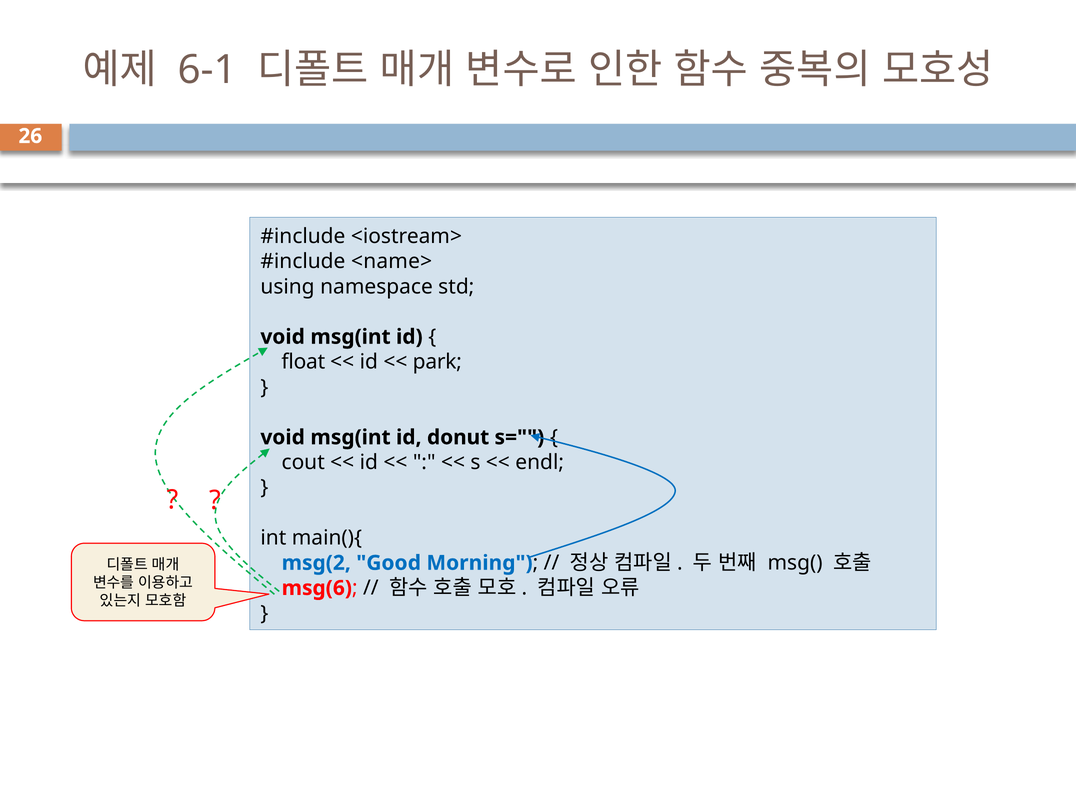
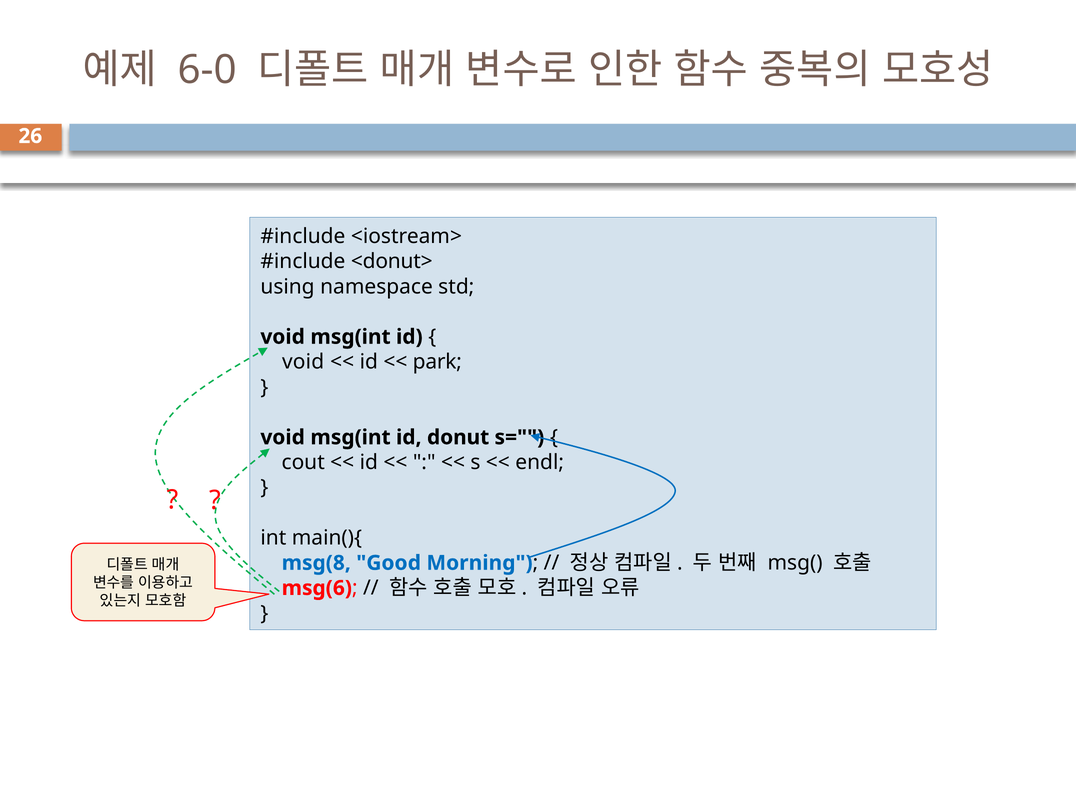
6-1: 6-1 -> 6-0
<name>: <name> -> <donut>
float at (303, 362): float -> void
msg(2: msg(2 -> msg(8
